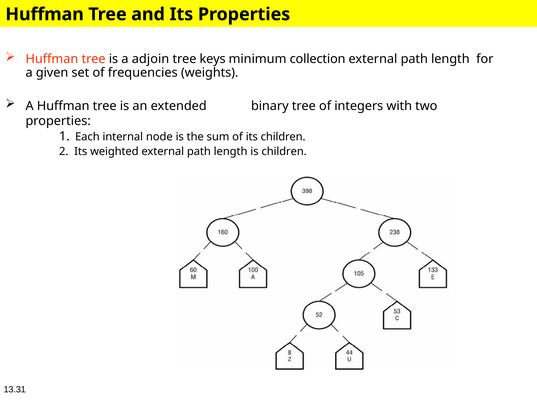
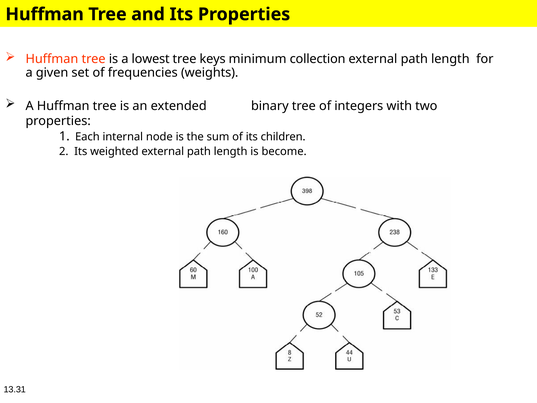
adjoin: adjoin -> lowest
is children: children -> become
